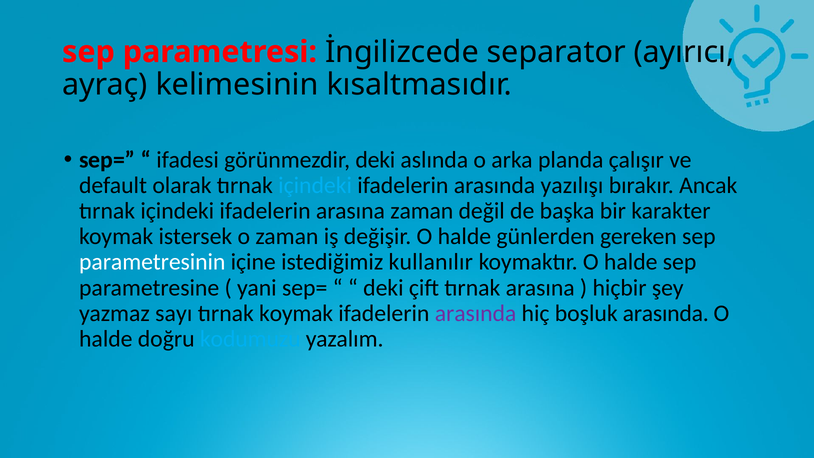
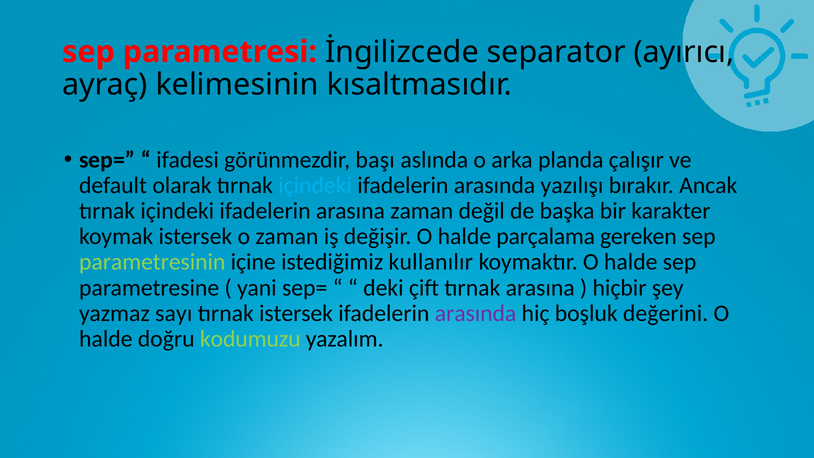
görünmezdir deki: deki -> başı
günlerden: günlerden -> parçalama
parametresinin colour: white -> light green
tırnak koymak: koymak -> istersek
boşluk arasında: arasında -> değerini
kodumuzu colour: light blue -> light green
